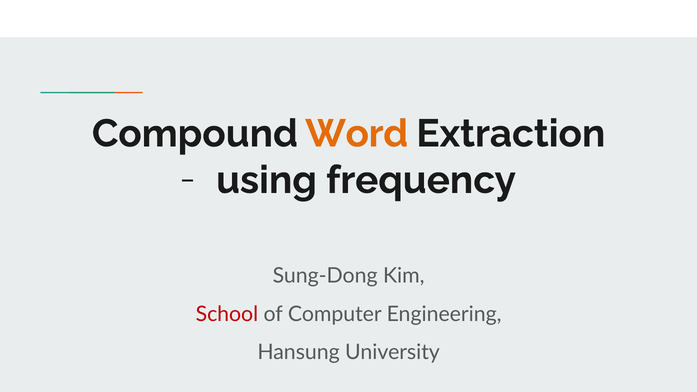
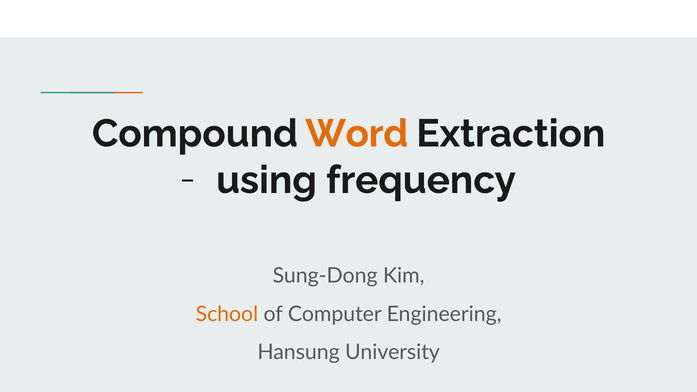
School colour: red -> orange
